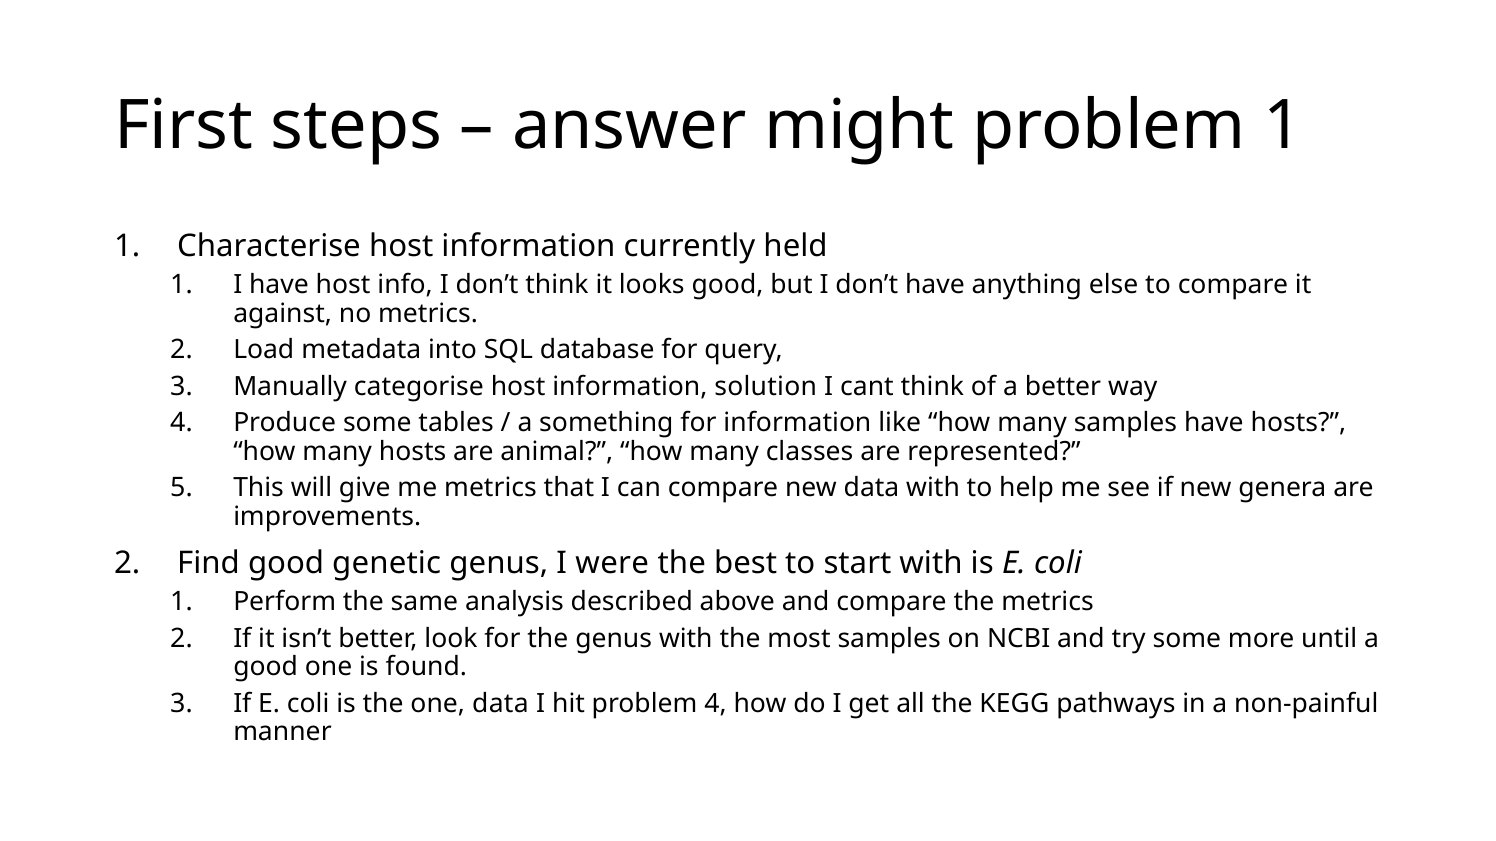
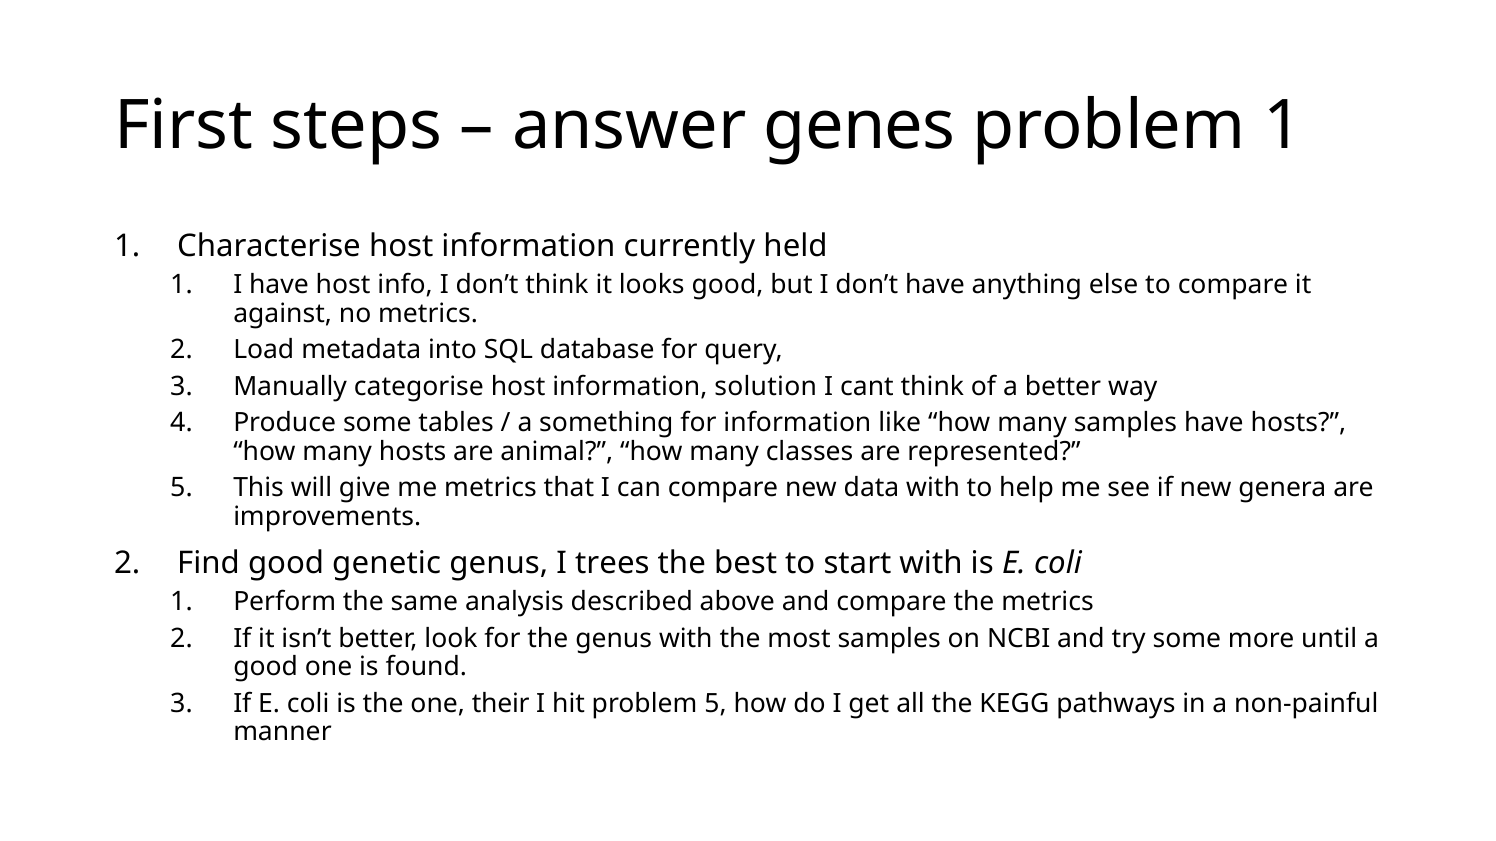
might: might -> genes
were: were -> trees
one data: data -> their
problem 4: 4 -> 5
